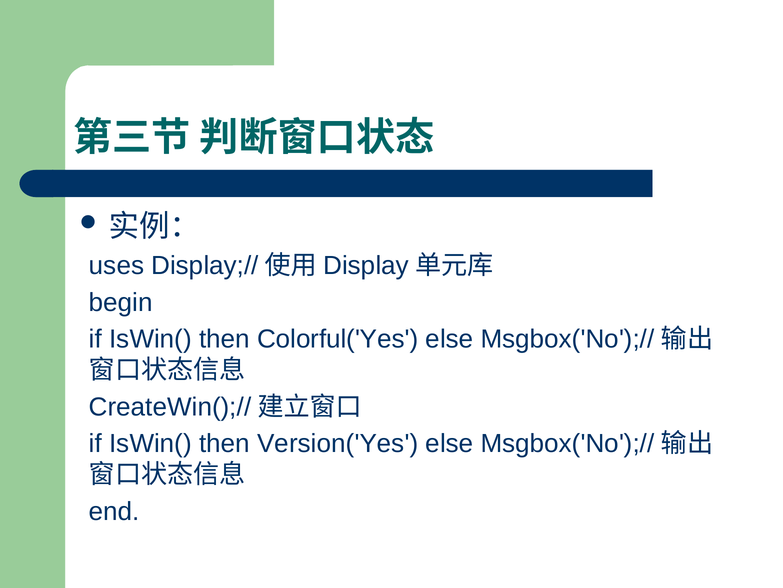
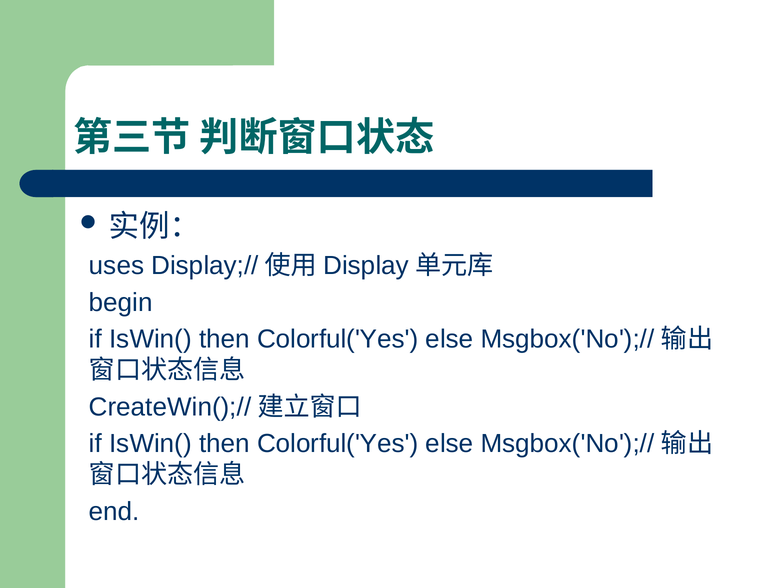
Version('Yes at (338, 443): Version('Yes -> Colorful('Yes
